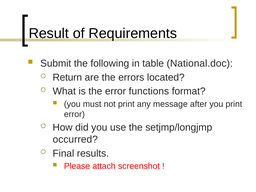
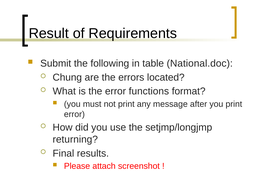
Return: Return -> Chung
occurred: occurred -> returning
